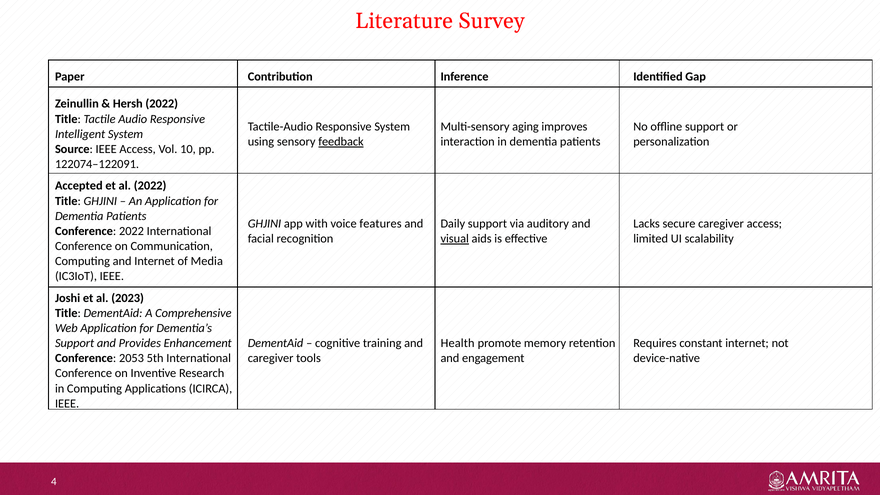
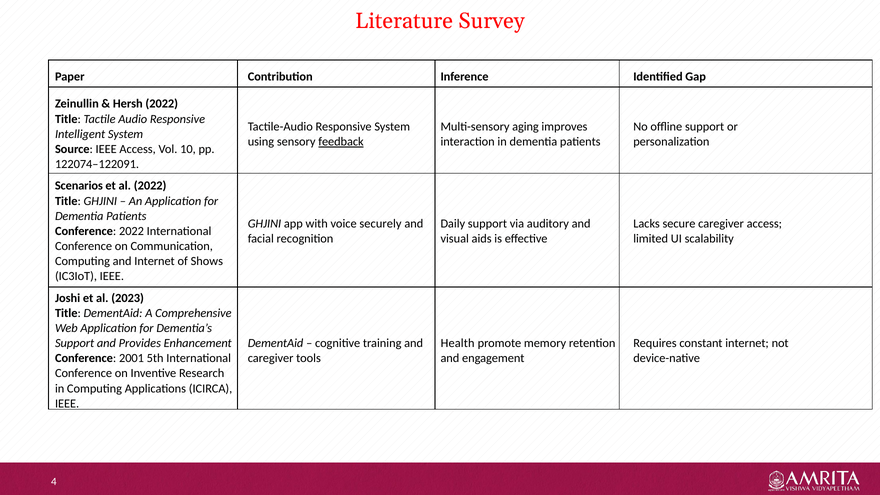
Accepted: Accepted -> Scenarios
features: features -> securely
visual underline: present -> none
Media: Media -> Shows
2053: 2053 -> 2001
